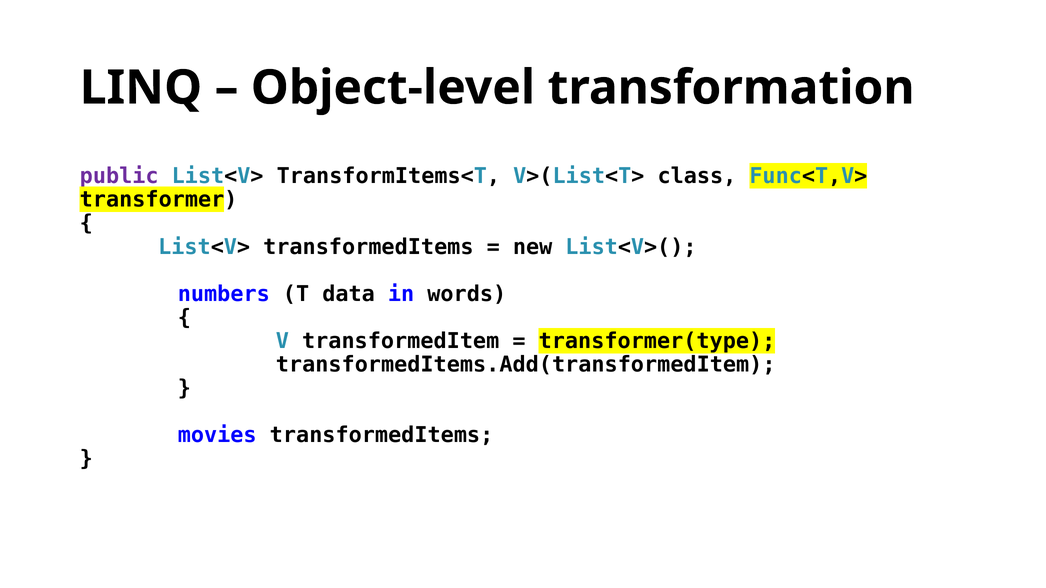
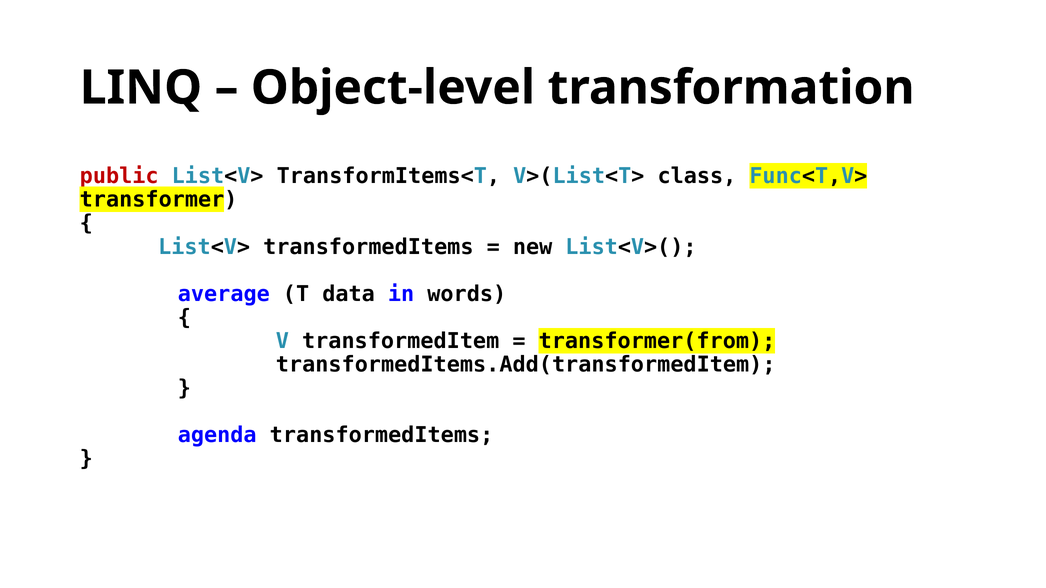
public colour: purple -> red
numbers: numbers -> average
transformer(type: transformer(type -> transformer(from
movies: movies -> agenda
